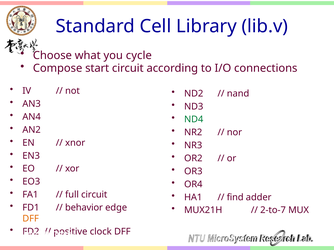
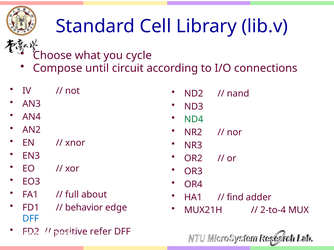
start: start -> until
full circuit: circuit -> about
2-to-7: 2-to-7 -> 2-to-4
DFF at (31, 219) colour: orange -> blue
clock: clock -> refer
